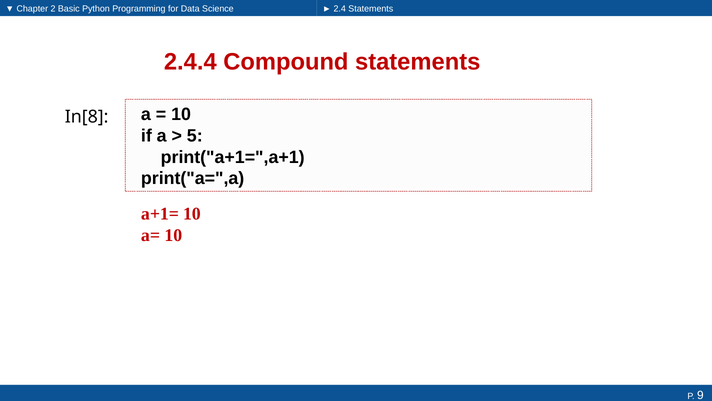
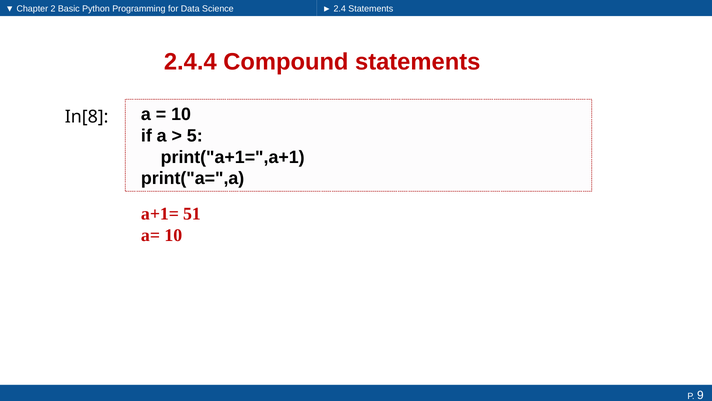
a+1= 10: 10 -> 51
